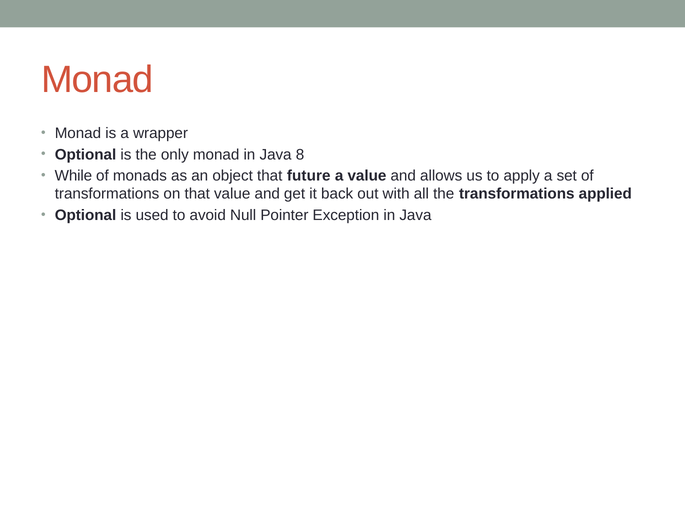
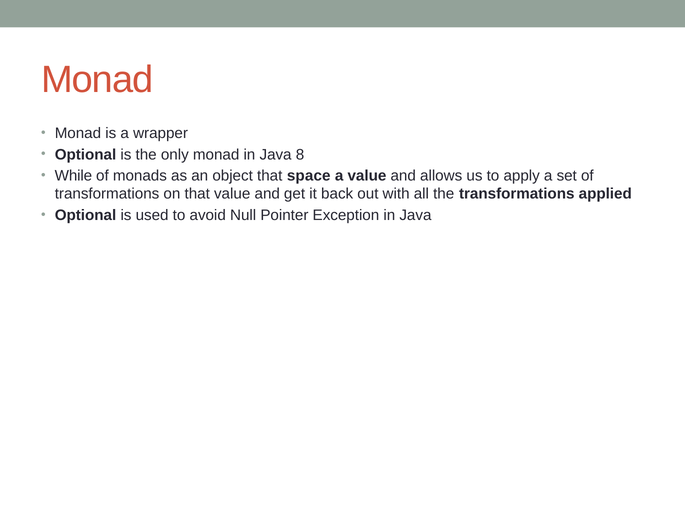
future: future -> space
